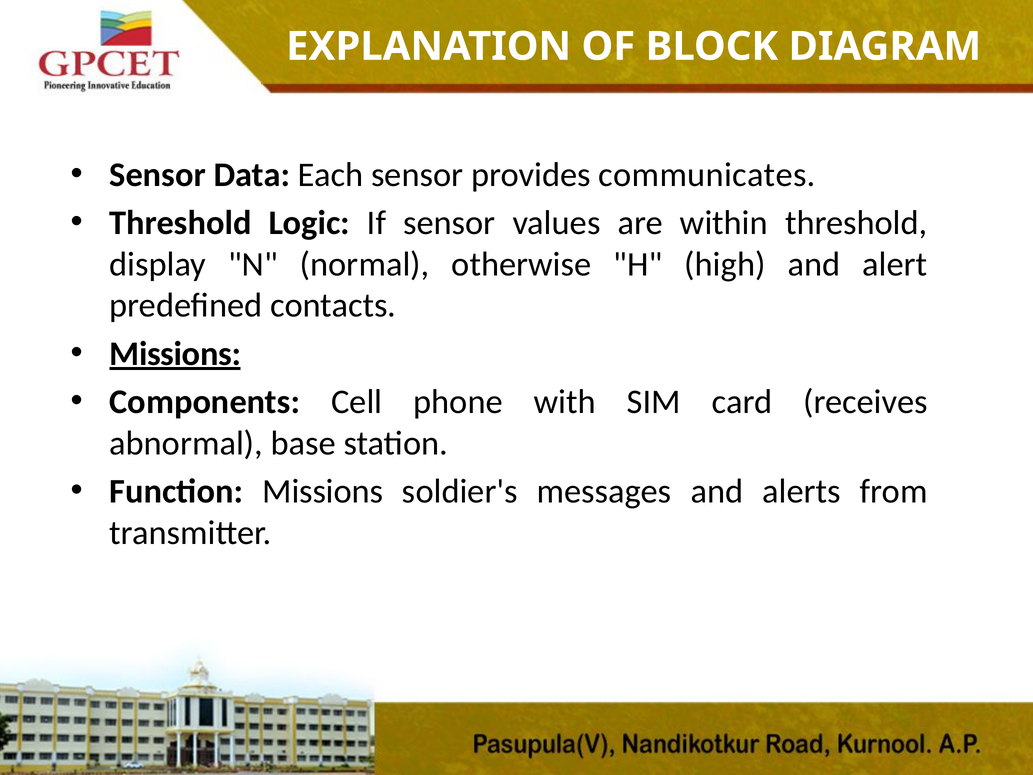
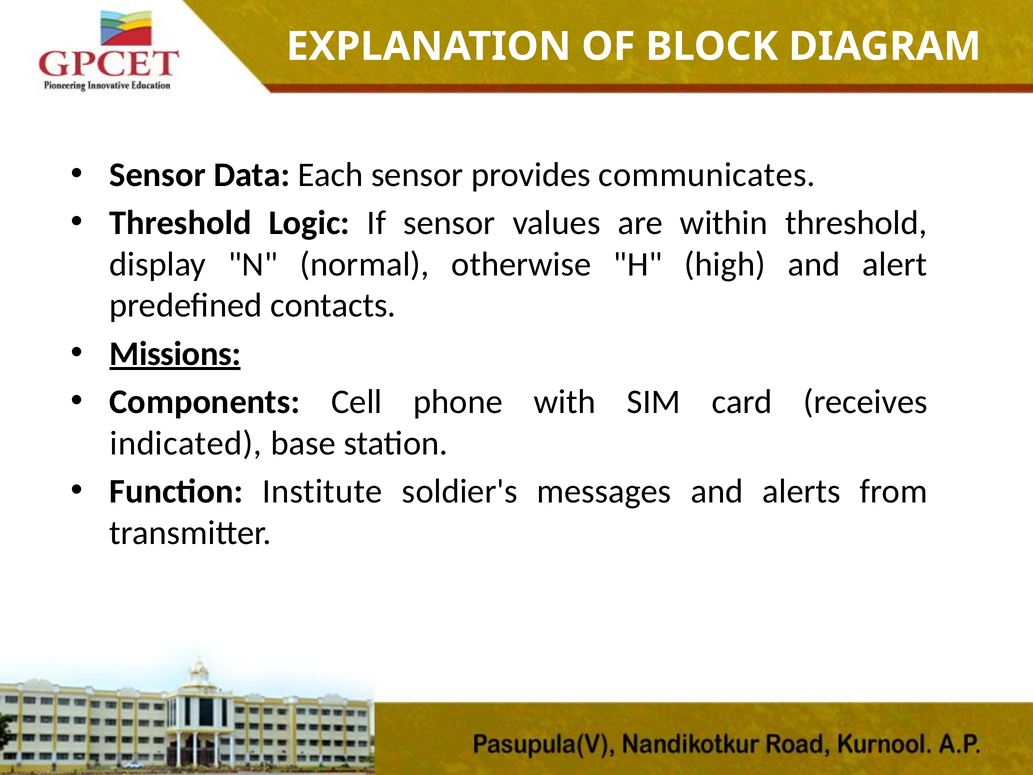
abnormal: abnormal -> indicated
Function Missions: Missions -> Institute
